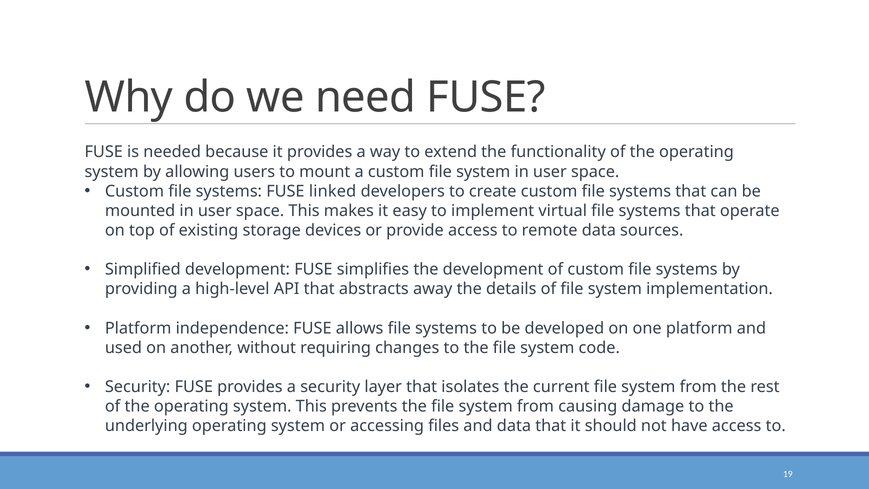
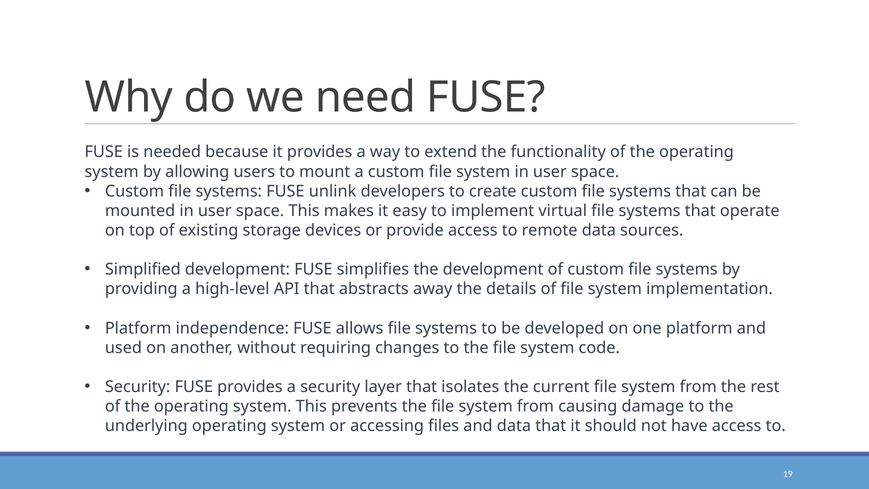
linked: linked -> unlink
